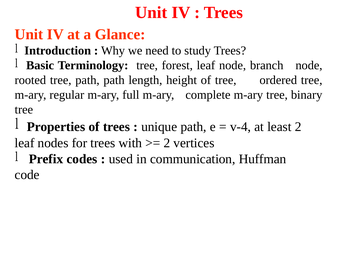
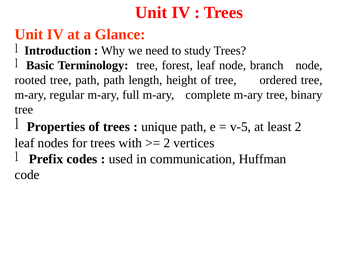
v-4: v-4 -> v-5
